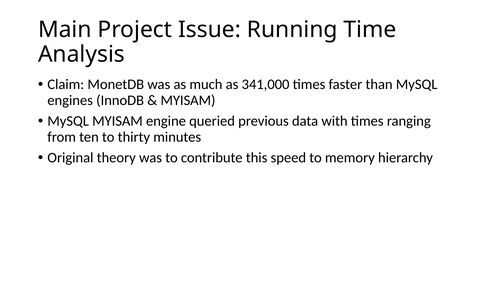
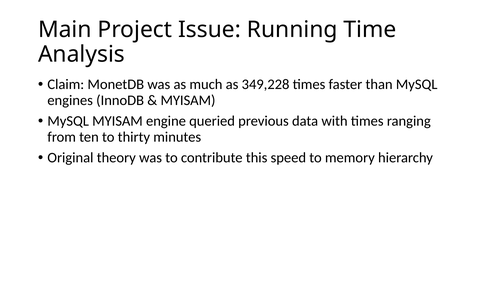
341,000: 341,000 -> 349,228
